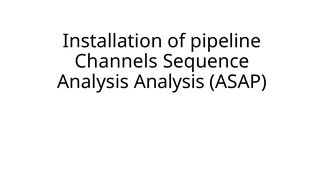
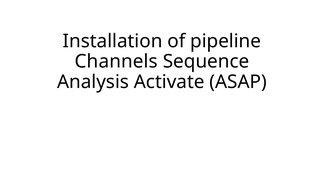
Analysis Analysis: Analysis -> Activate
